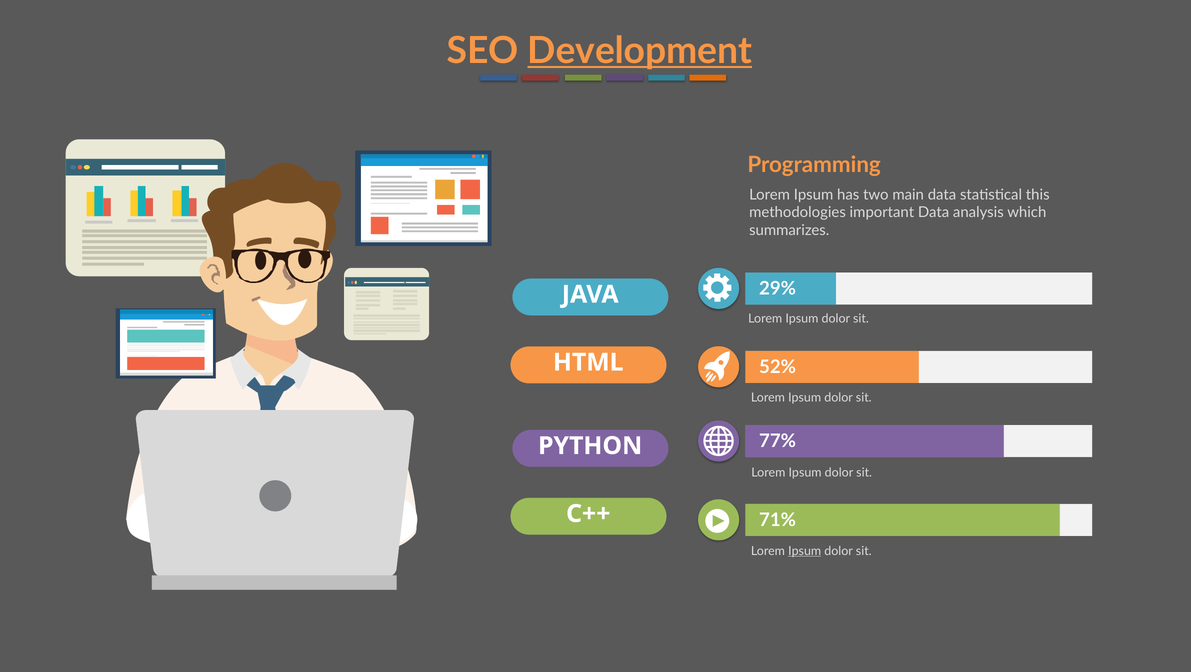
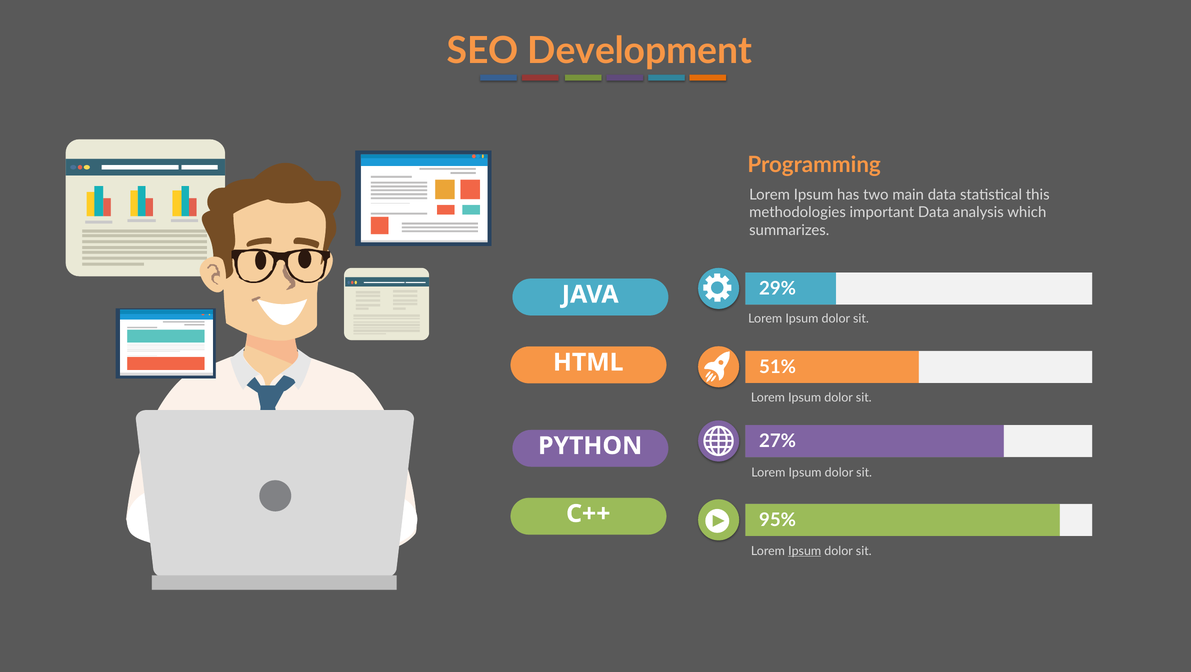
Development underline: present -> none
52%: 52% -> 51%
77%: 77% -> 27%
71%: 71% -> 95%
